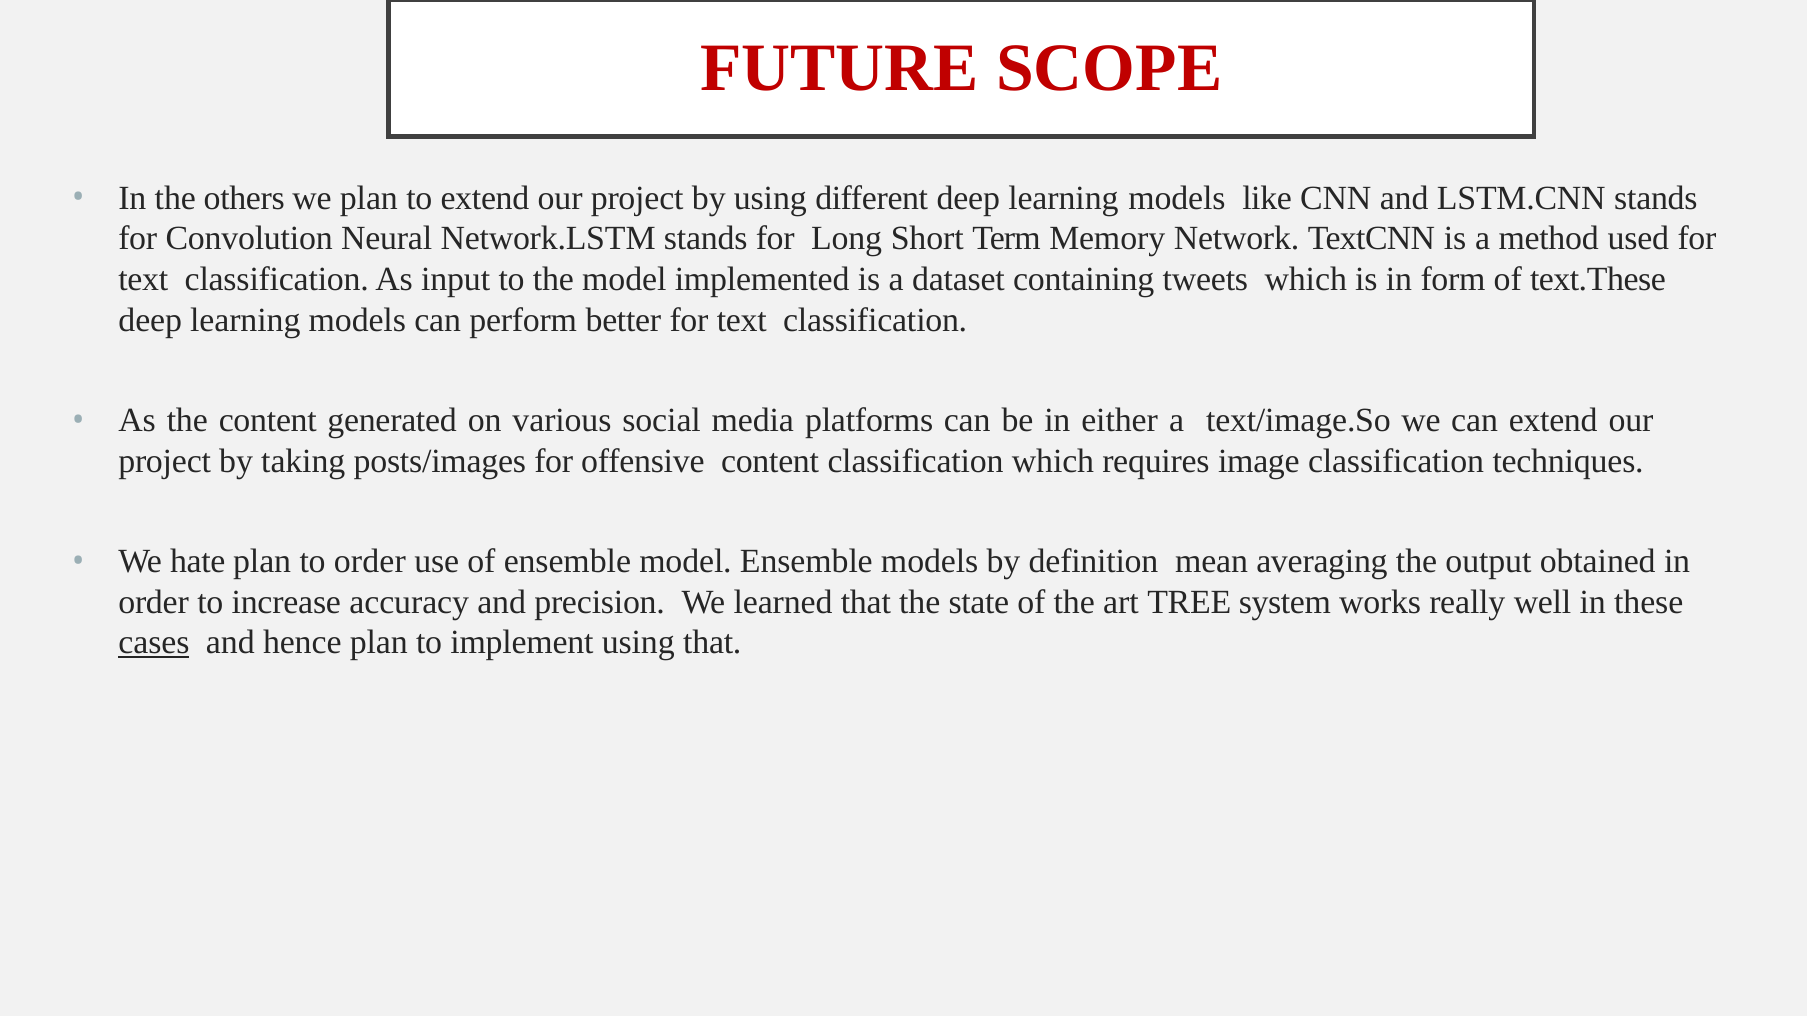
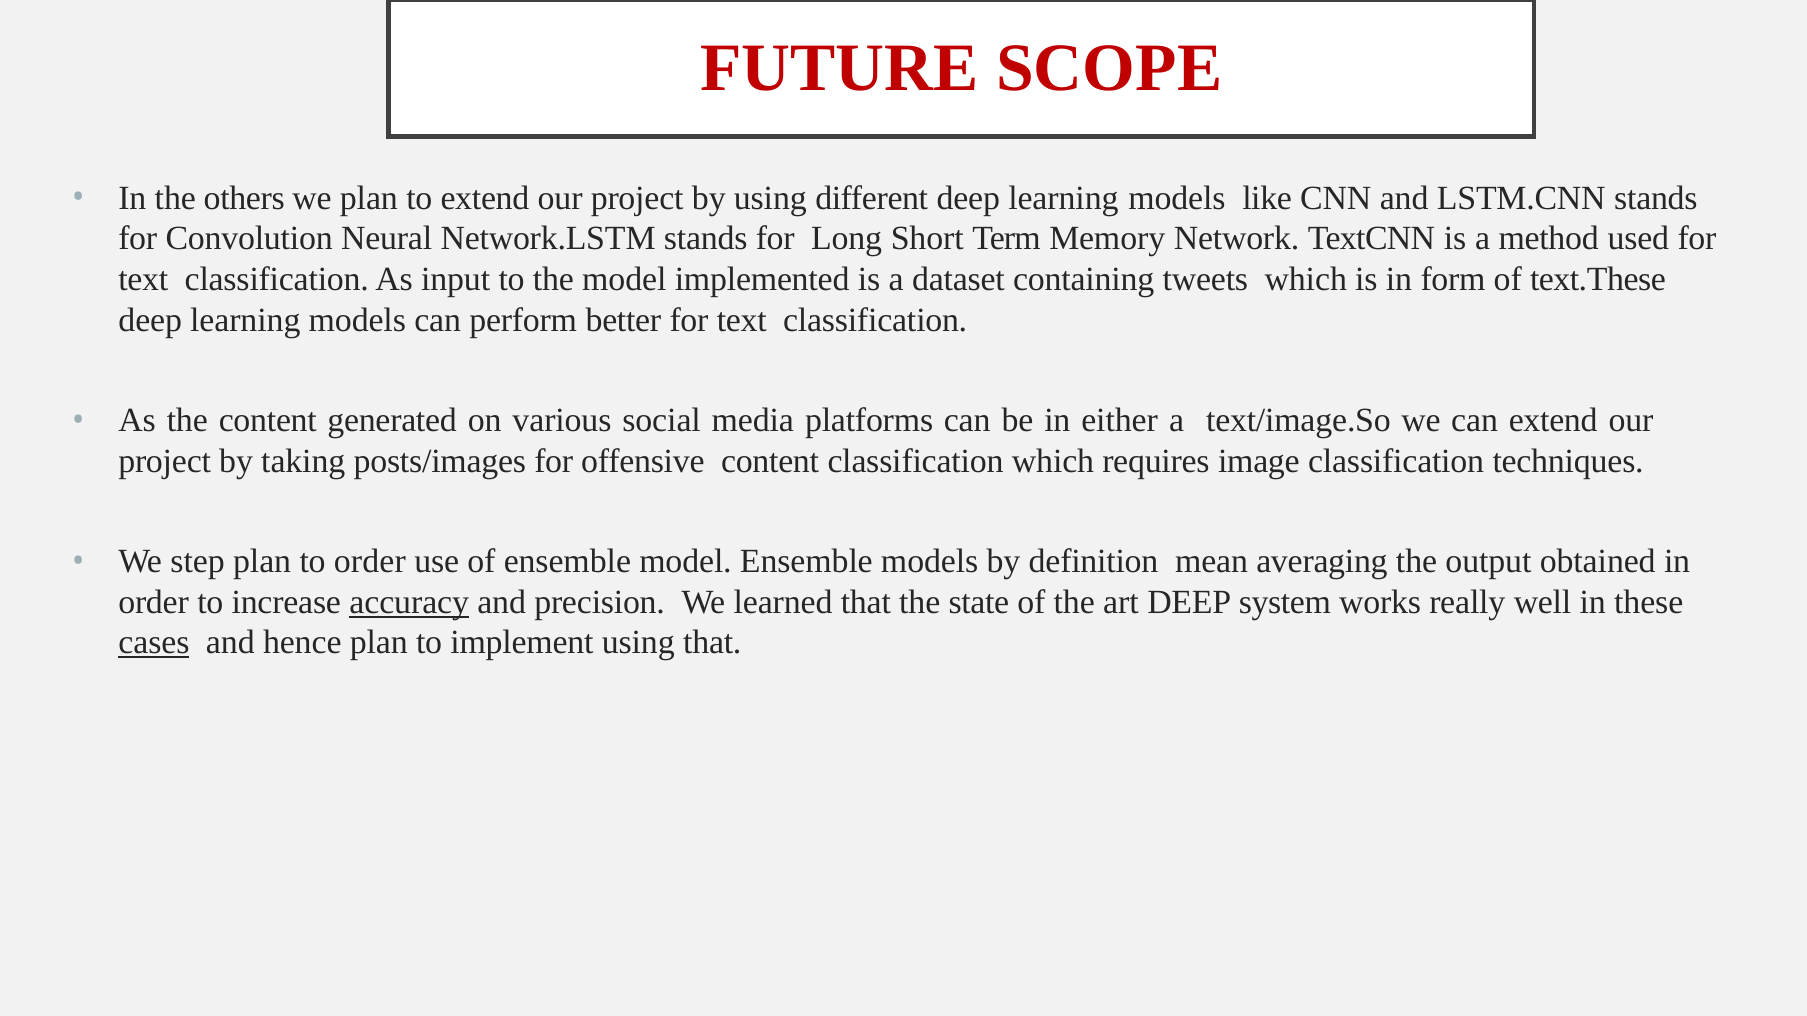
hate: hate -> step
accuracy underline: none -> present
art TREE: TREE -> DEEP
